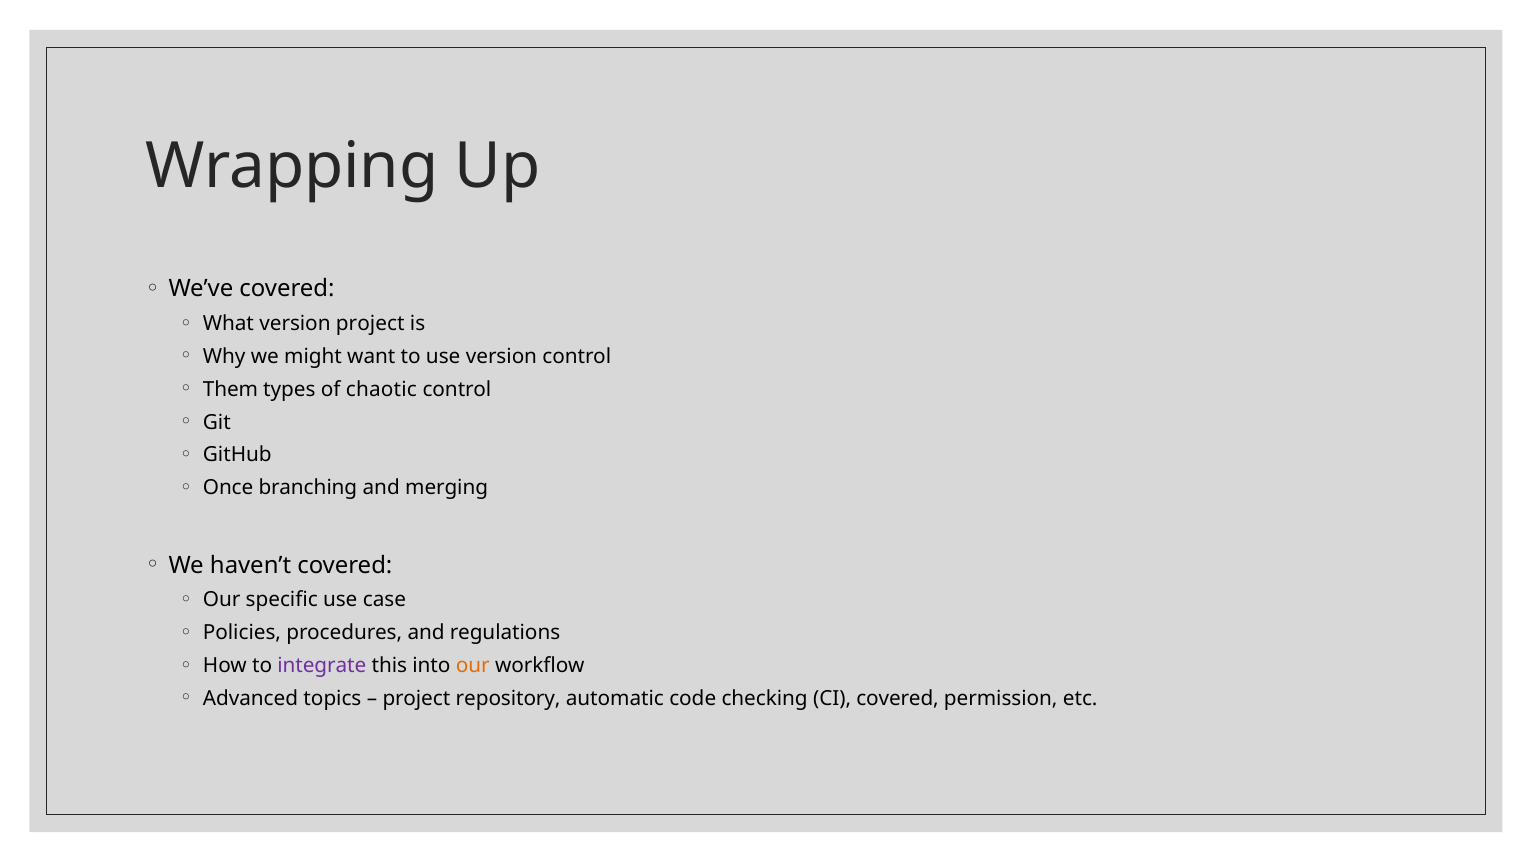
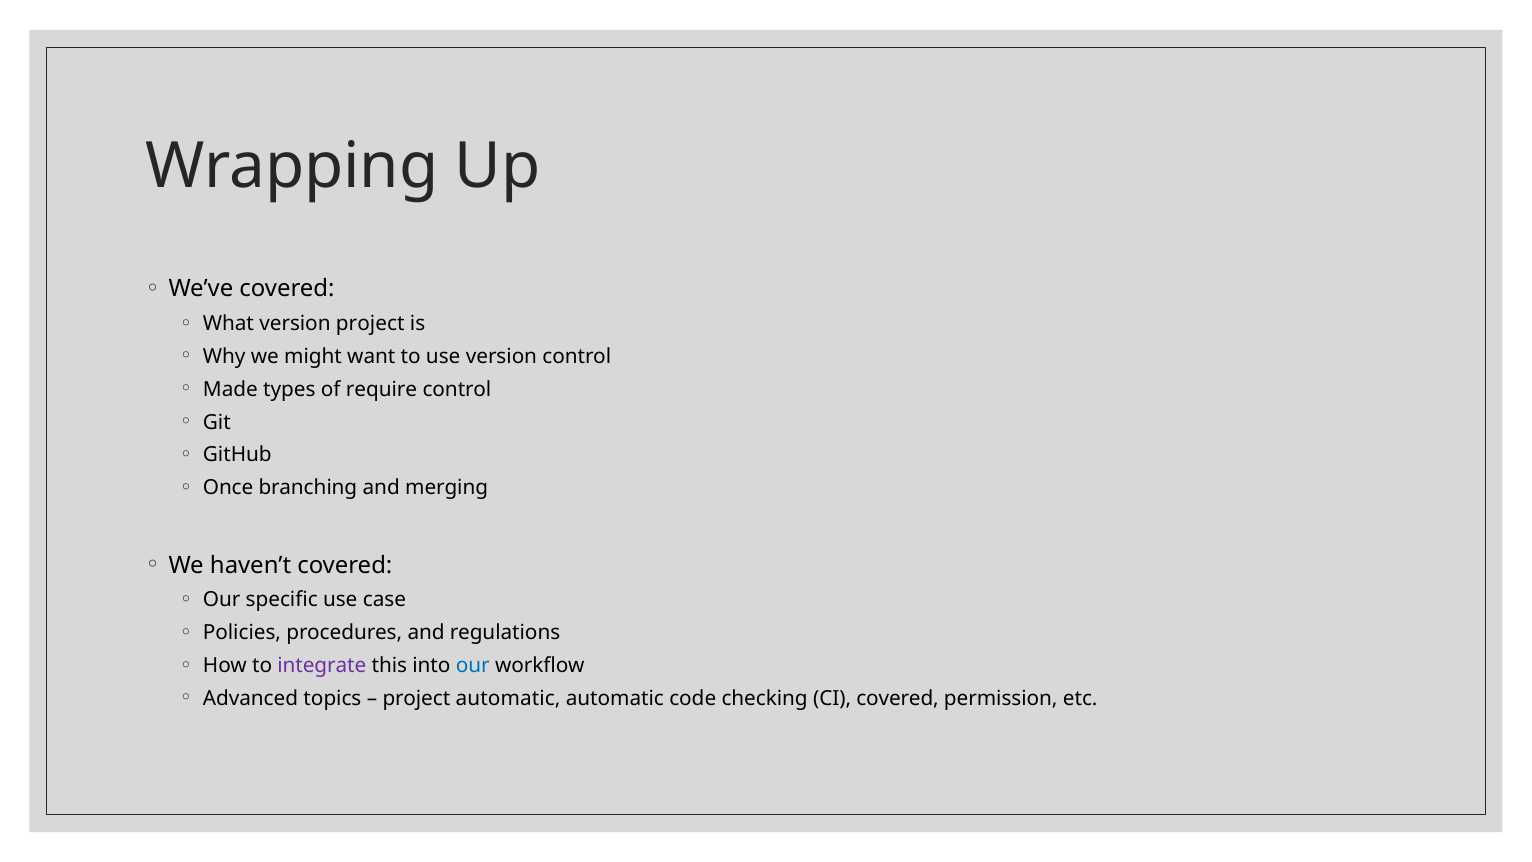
Them: Them -> Made
chaotic: chaotic -> require
our at (473, 665) colour: orange -> blue
project repository: repository -> automatic
